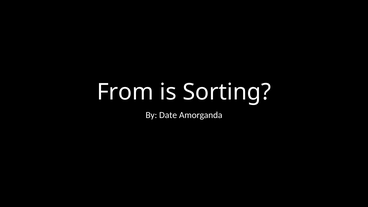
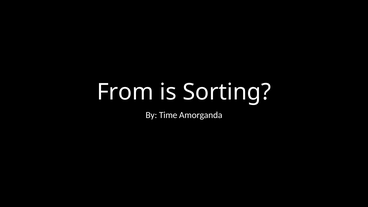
Date: Date -> Time
